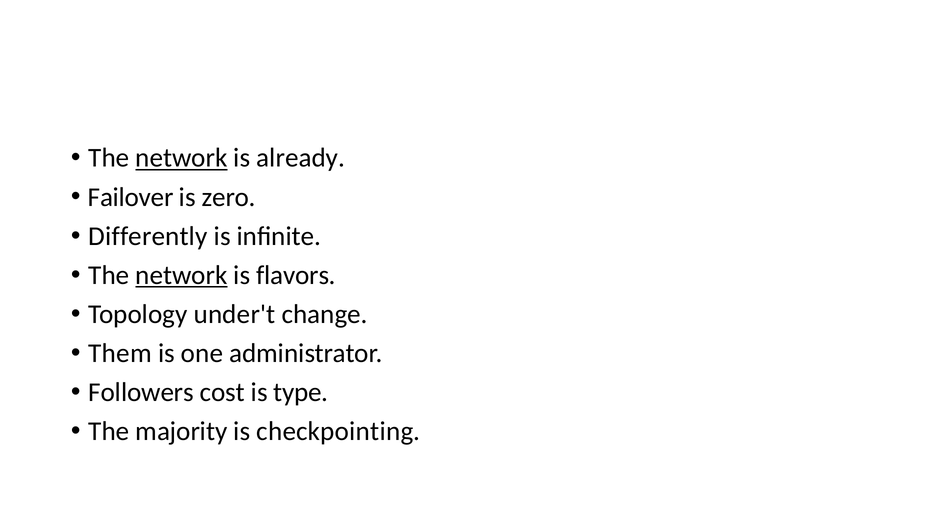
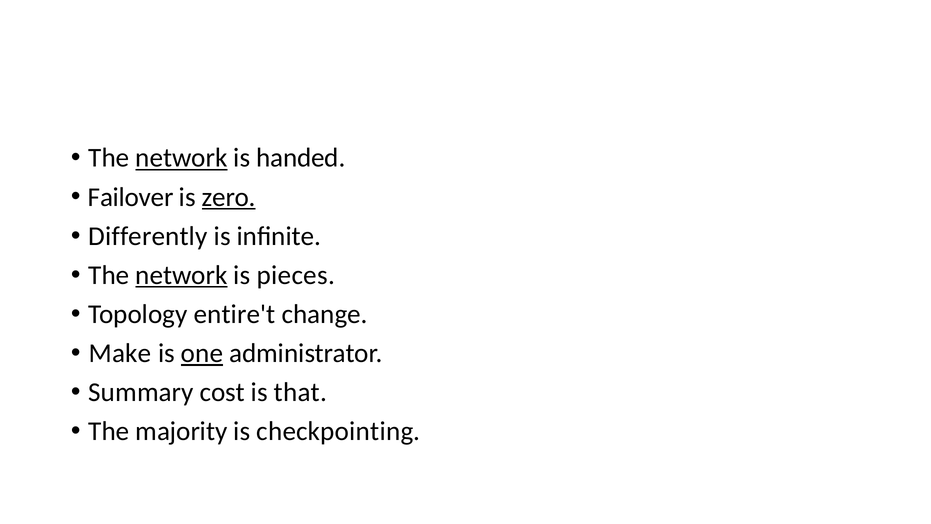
already: already -> handed
zero underline: none -> present
flavors: flavors -> pieces
under't: under't -> entire't
Them: Them -> Make
one underline: none -> present
Followers: Followers -> Summary
type: type -> that
